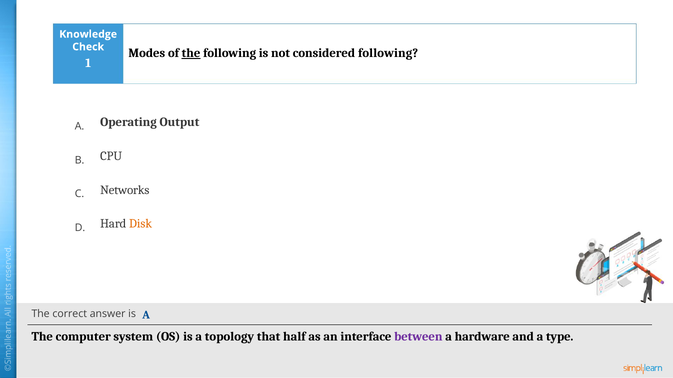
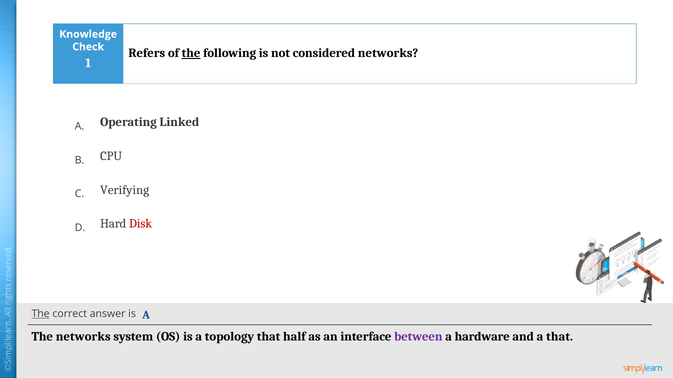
Modes: Modes -> Refers
considered following: following -> networks
Output: Output -> Linked
Networks: Networks -> Verifying
Disk colour: orange -> red
The at (41, 314) underline: none -> present
The computer: computer -> networks
a type: type -> that
